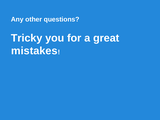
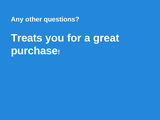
Tricky: Tricky -> Treats
mistakes: mistakes -> purchase
